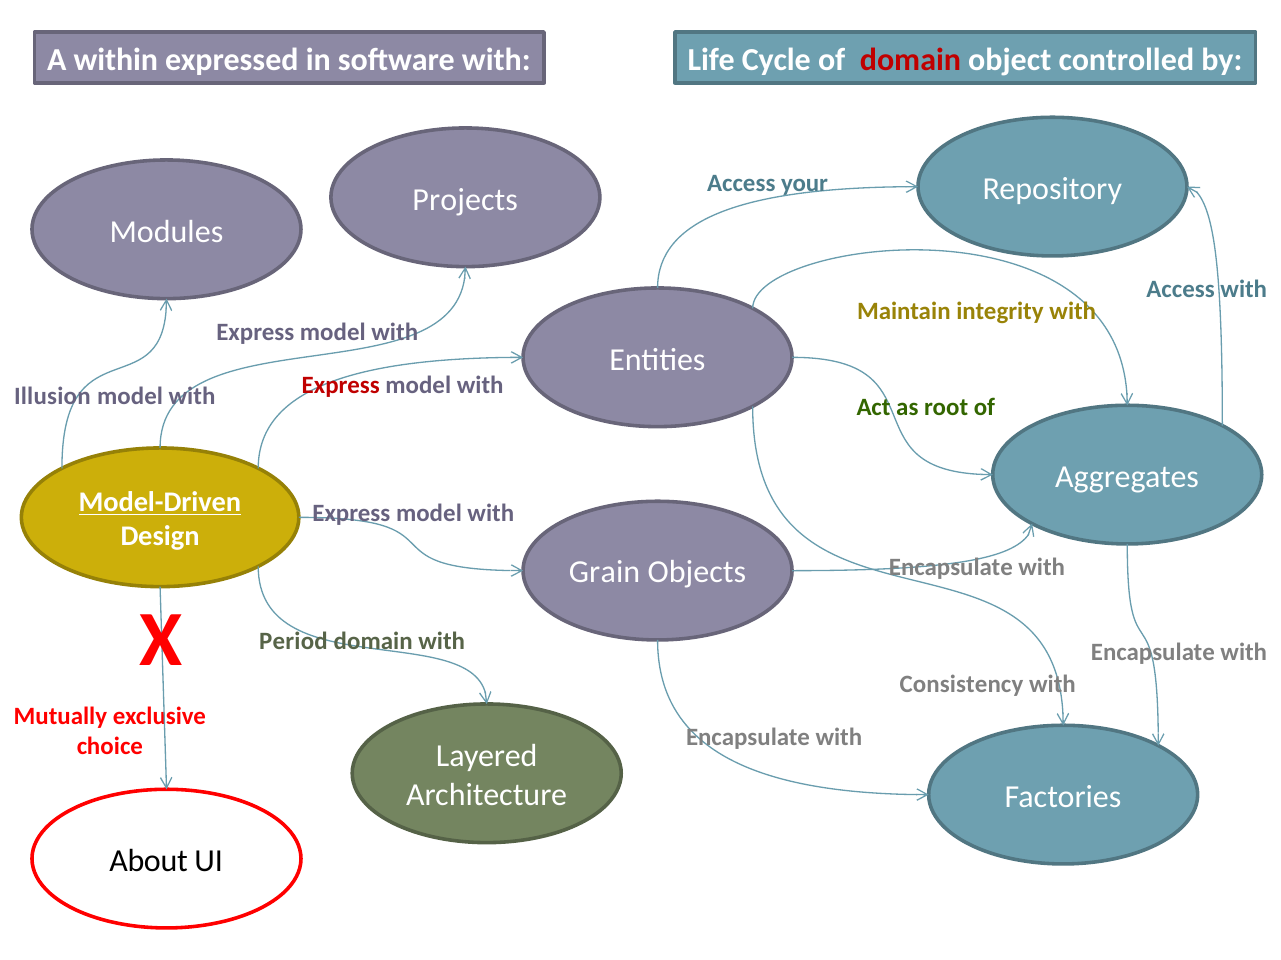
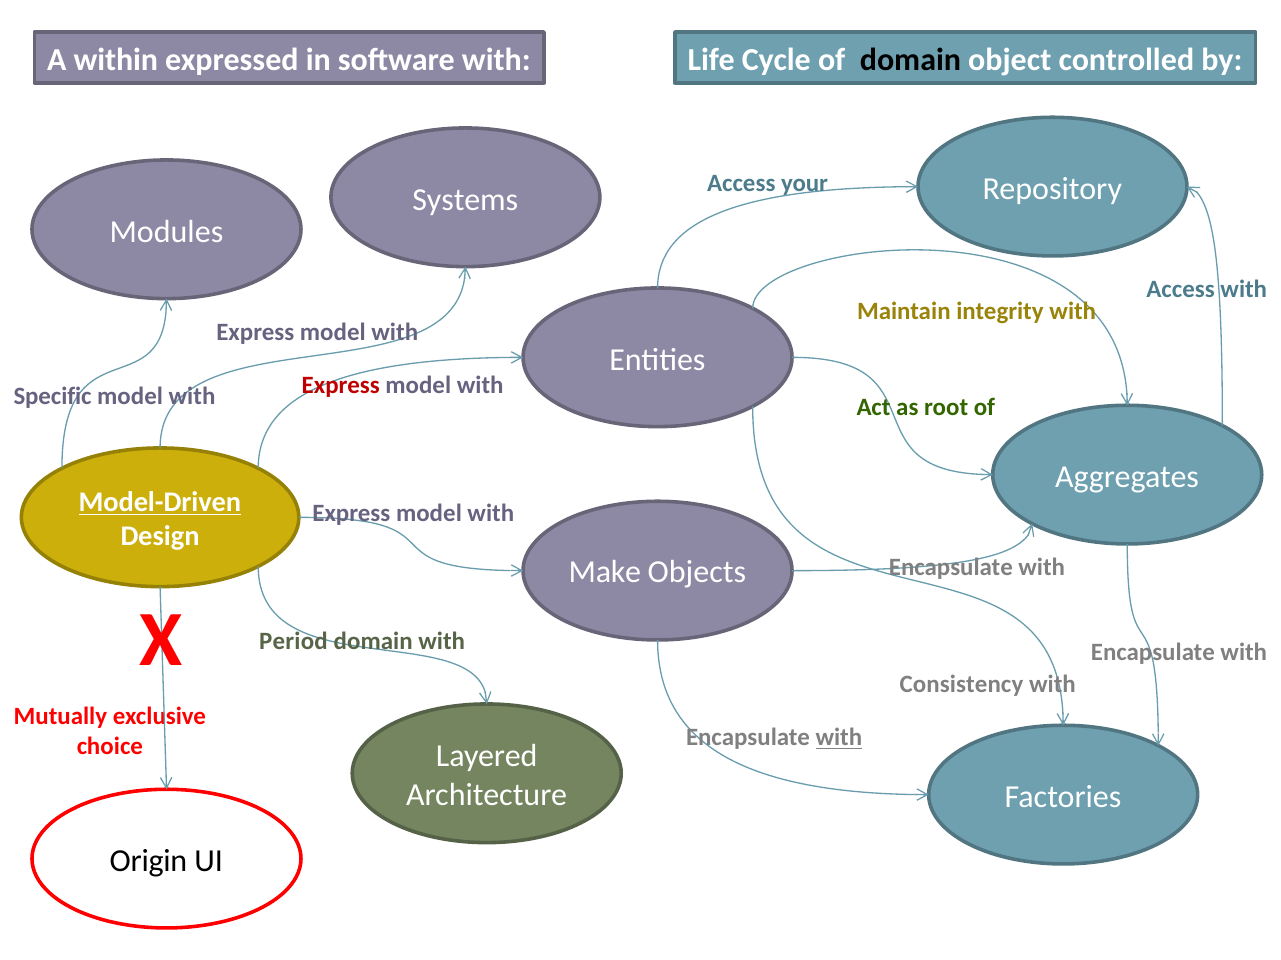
domain at (910, 60) colour: red -> black
Projects: Projects -> Systems
Illusion: Illusion -> Specific
Grain: Grain -> Make
with at (839, 738) underline: none -> present
About: About -> Origin
